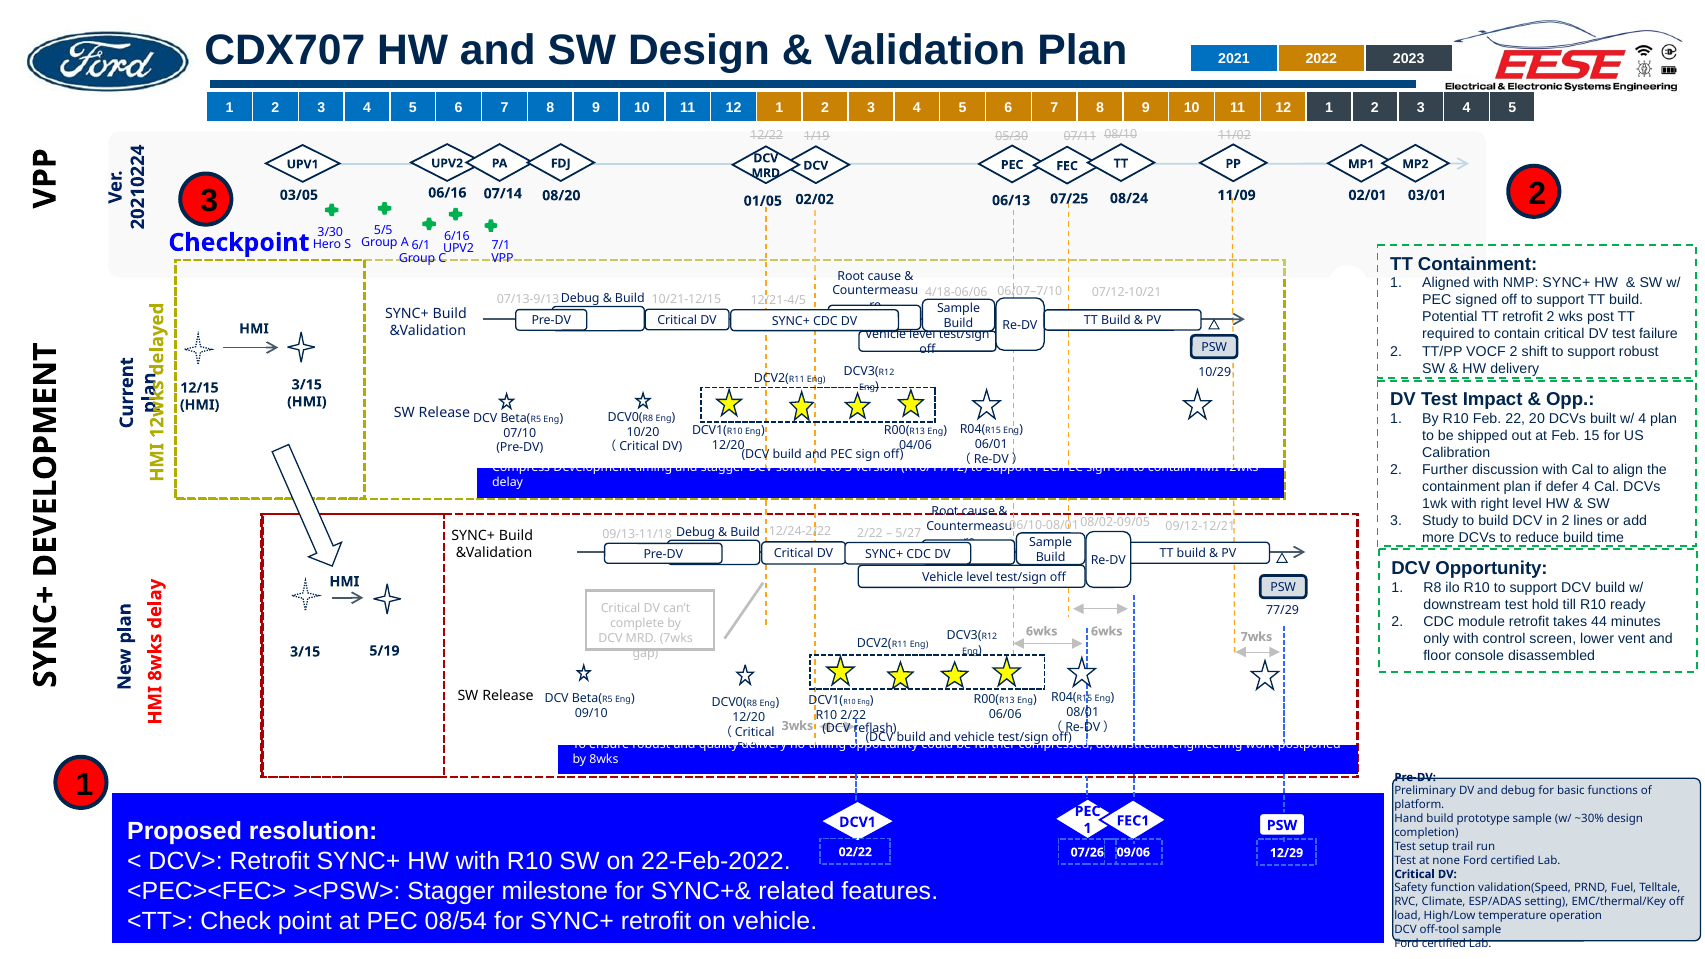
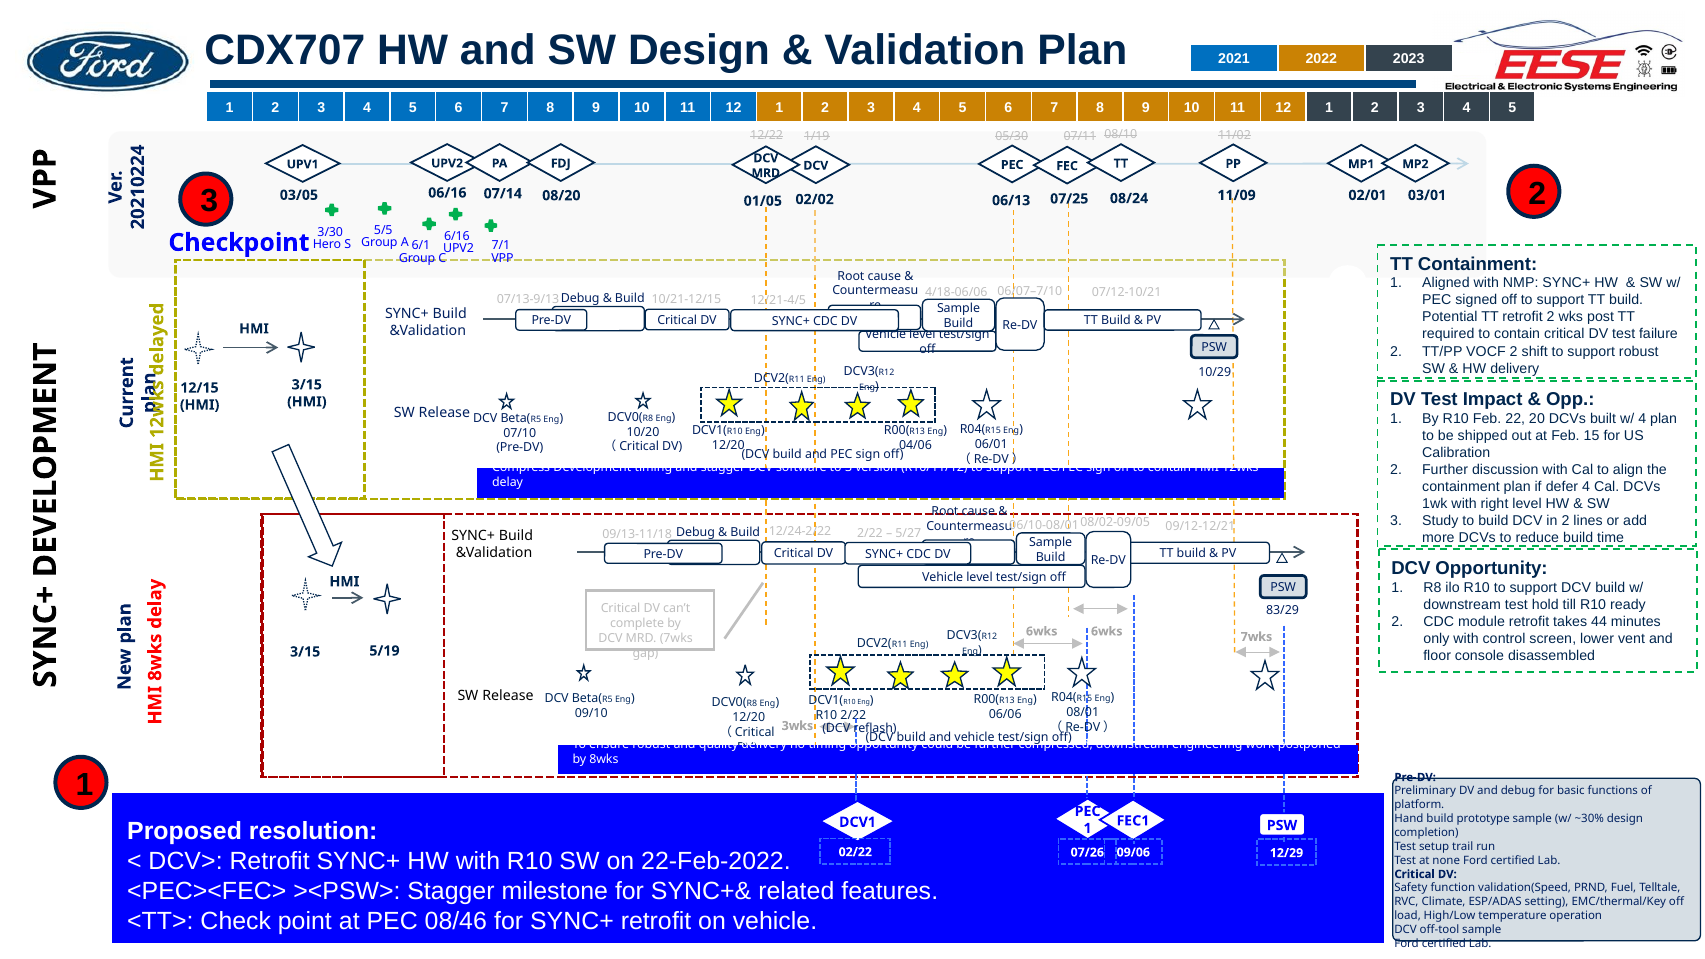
77/29: 77/29 -> 83/29
08/54: 08/54 -> 08/46
